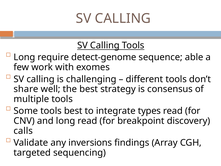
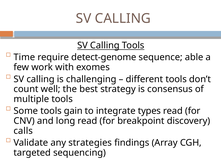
Long at (24, 57): Long -> Time
share: share -> count
tools best: best -> gain
inversions: inversions -> strategies
